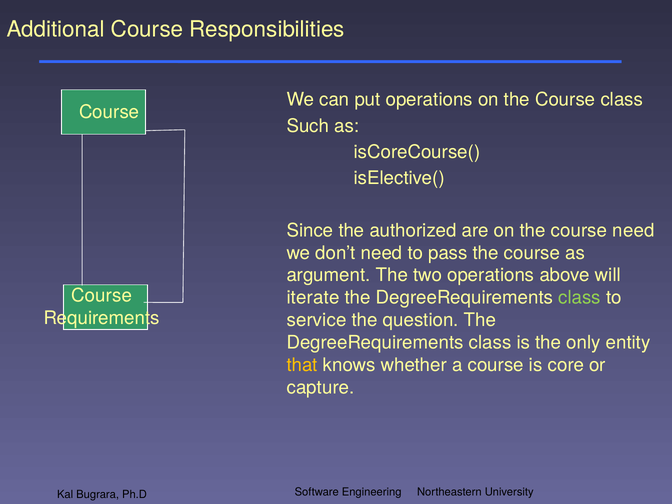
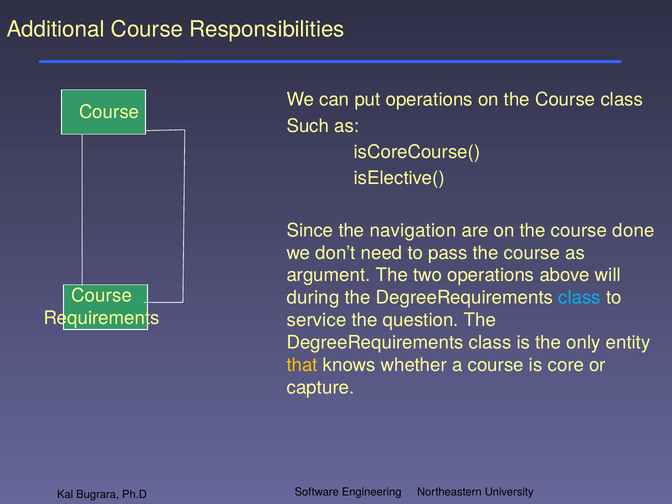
authorized: authorized -> navigation
course need: need -> done
iterate: iterate -> during
class at (580, 298) colour: light green -> light blue
